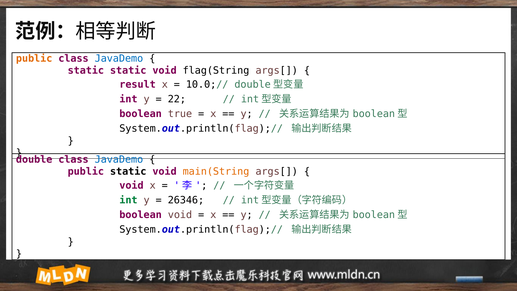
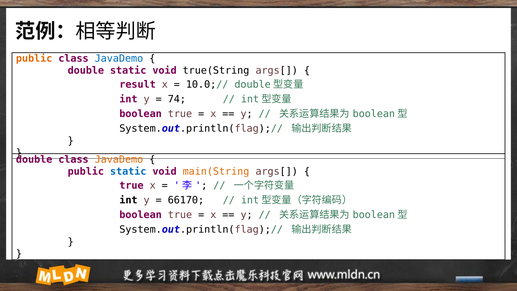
static at (86, 70): static -> double
flag(String: flag(String -> true(String
22: 22 -> 74
JavaDemo at (119, 160) colour: blue -> orange
static at (128, 171) colour: black -> blue
void at (131, 186): void -> true
int at (128, 200) colour: green -> black
26346: 26346 -> 66170
void at (180, 215): void -> true
